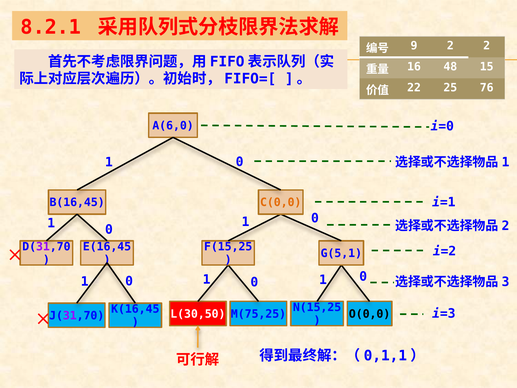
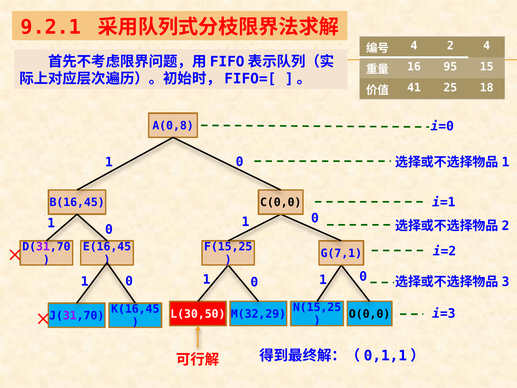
8.2.1: 8.2.1 -> 9.2.1
9 at (414, 46): 9 -> 4
2 2: 2 -> 4
48: 48 -> 95
22: 22 -> 41
76: 76 -> 18
A(6,0: A(6,0 -> A(0,8
C(0,0 colour: orange -> black
G(5,1: G(5,1 -> G(7,1
M(75,25: M(75,25 -> M(32,29
